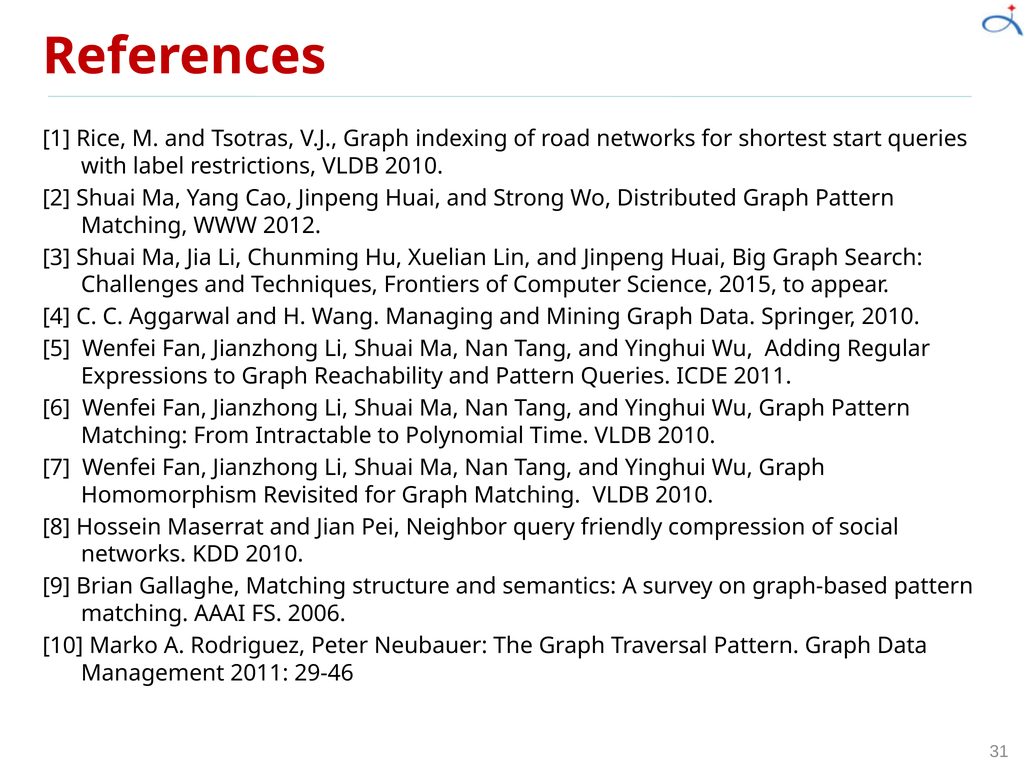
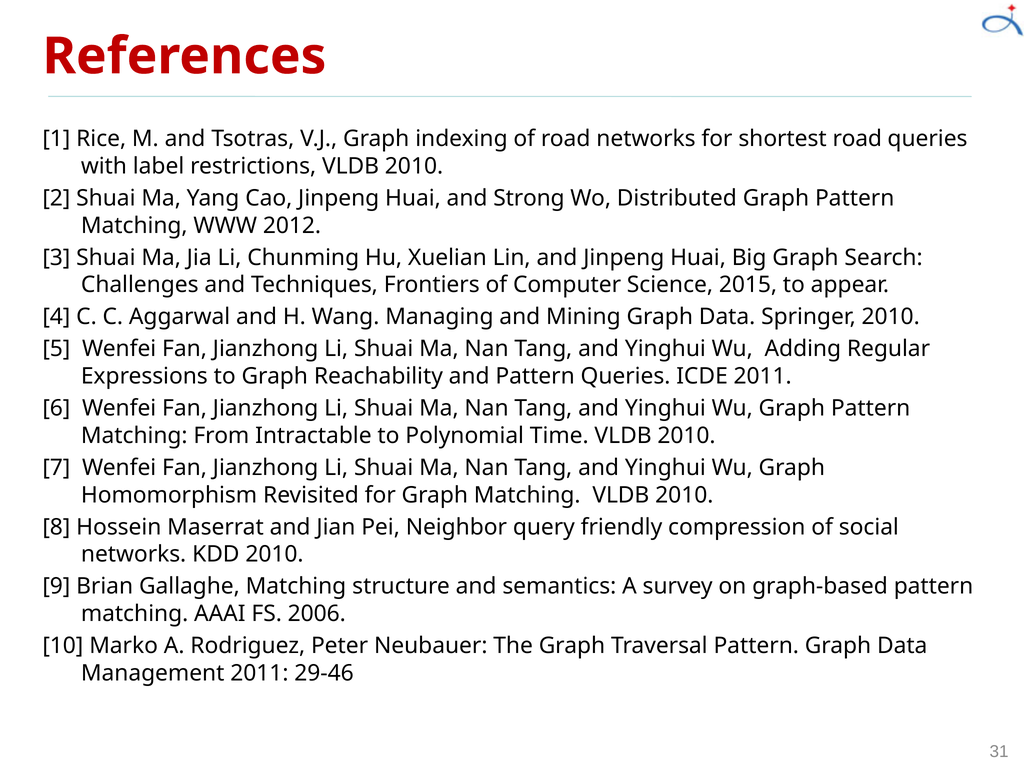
shortest start: start -> road
